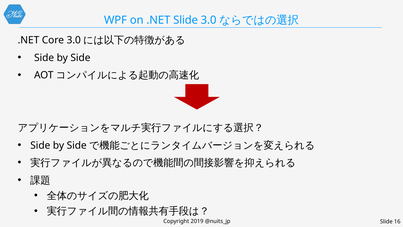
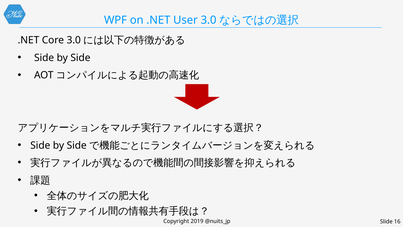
.NET Slide: Slide -> User
